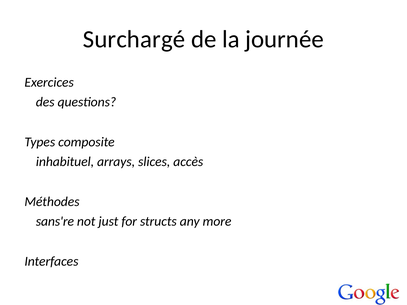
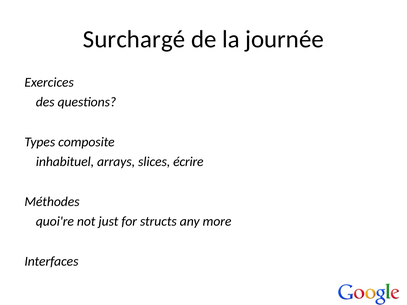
accès: accès -> écrire
sans're: sans're -> quoi're
